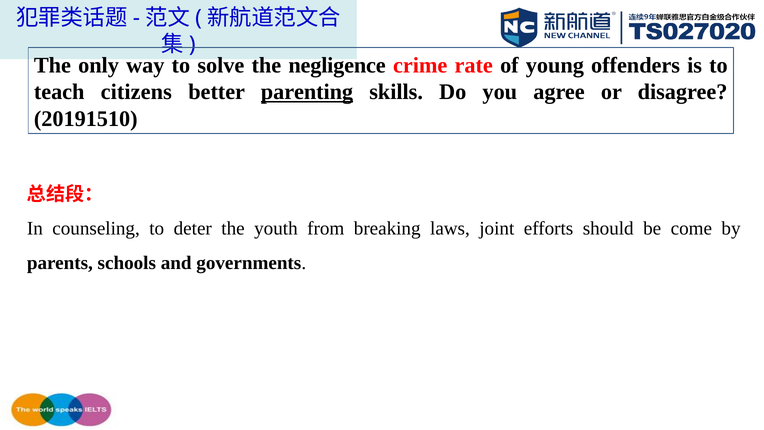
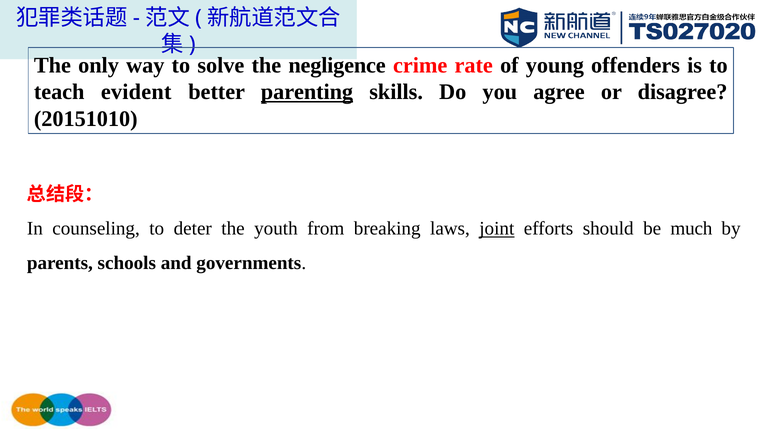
citizens: citizens -> evident
20191510: 20191510 -> 20151010
joint underline: none -> present
come: come -> much
